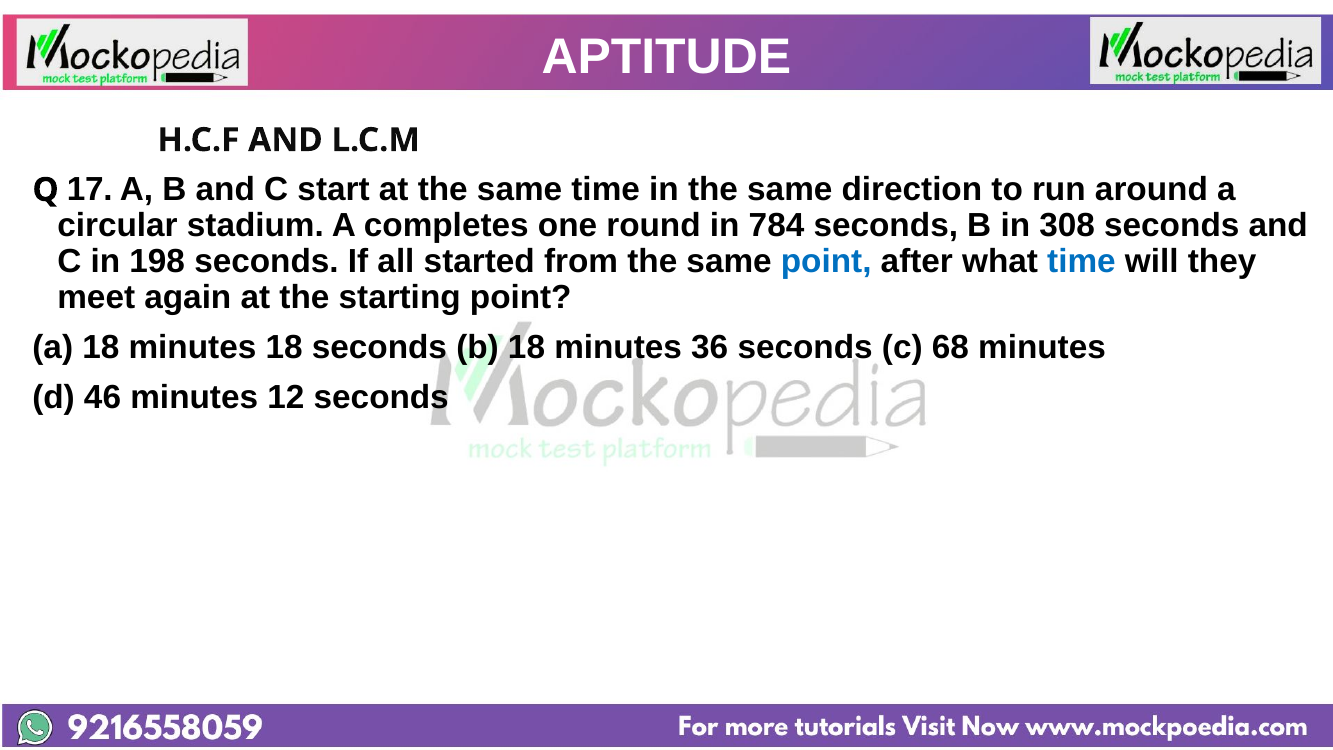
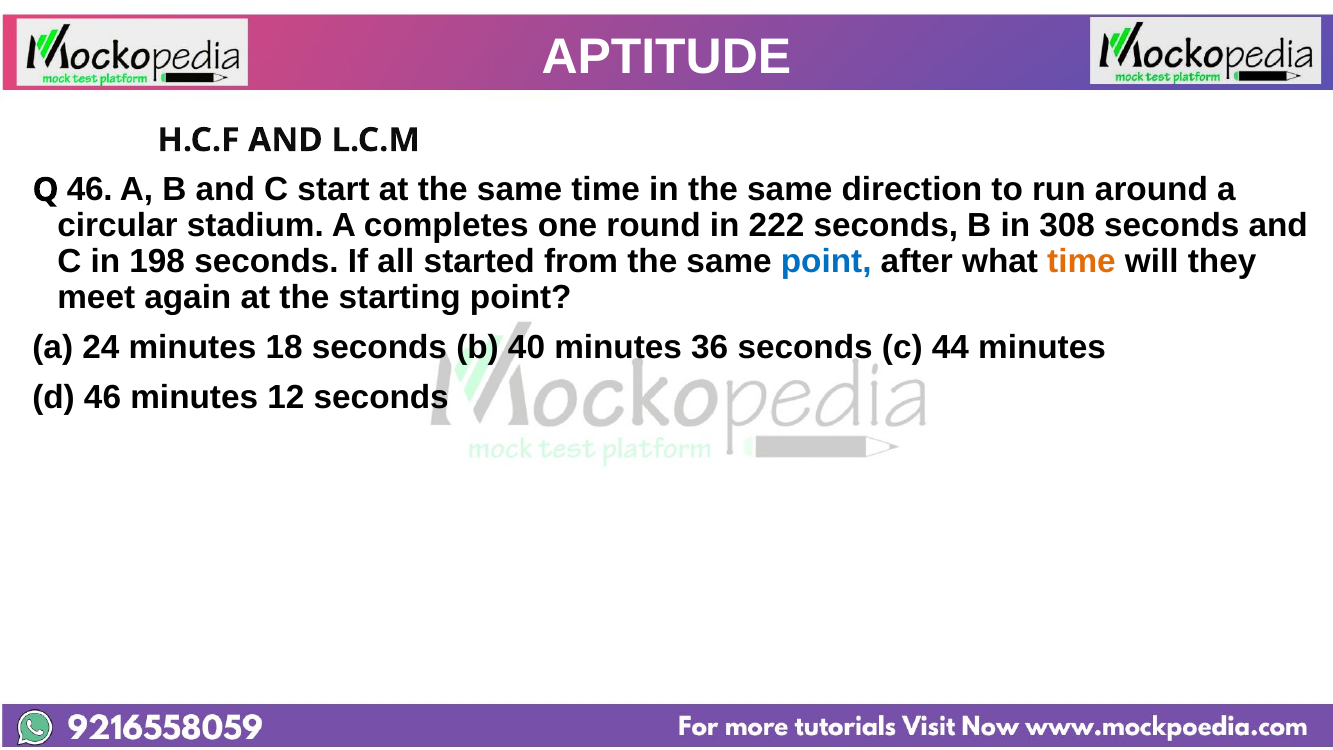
Q 17: 17 -> 46
784: 784 -> 222
time at (1081, 262) colour: blue -> orange
a 18: 18 -> 24
b 18: 18 -> 40
68: 68 -> 44
